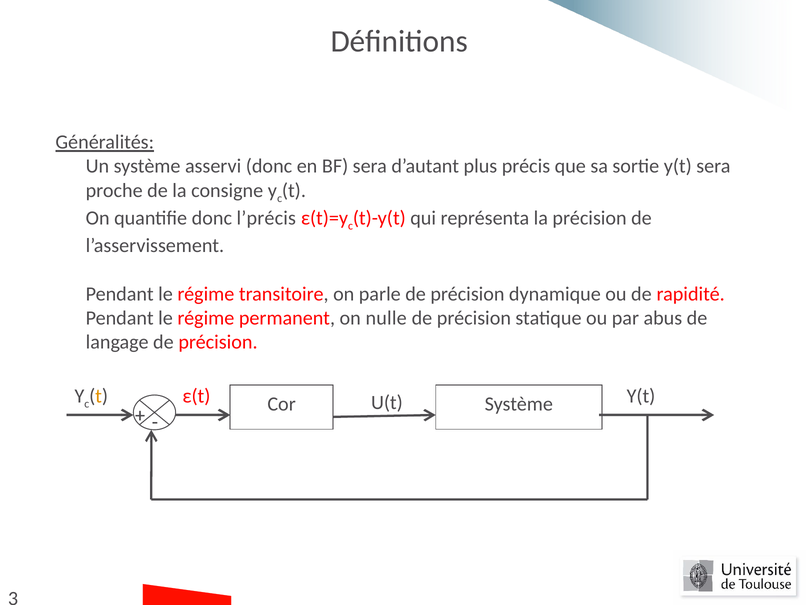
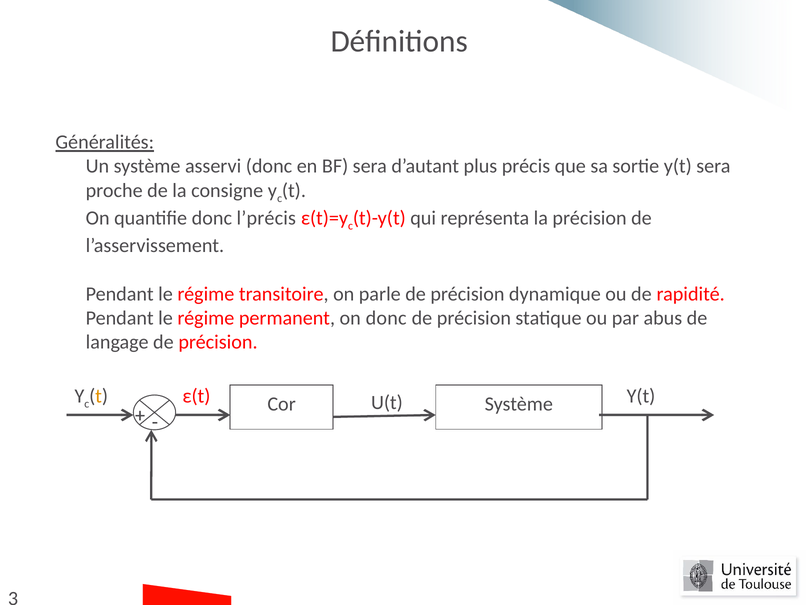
on nulle: nulle -> donc
